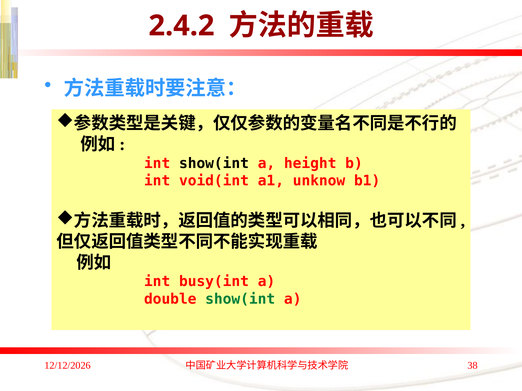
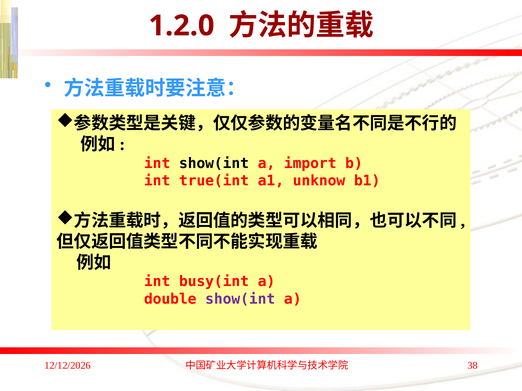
2.4.2: 2.4.2 -> 1.2.0
height: height -> import
void(int: void(int -> true(int
show(int at (240, 299) colour: green -> purple
